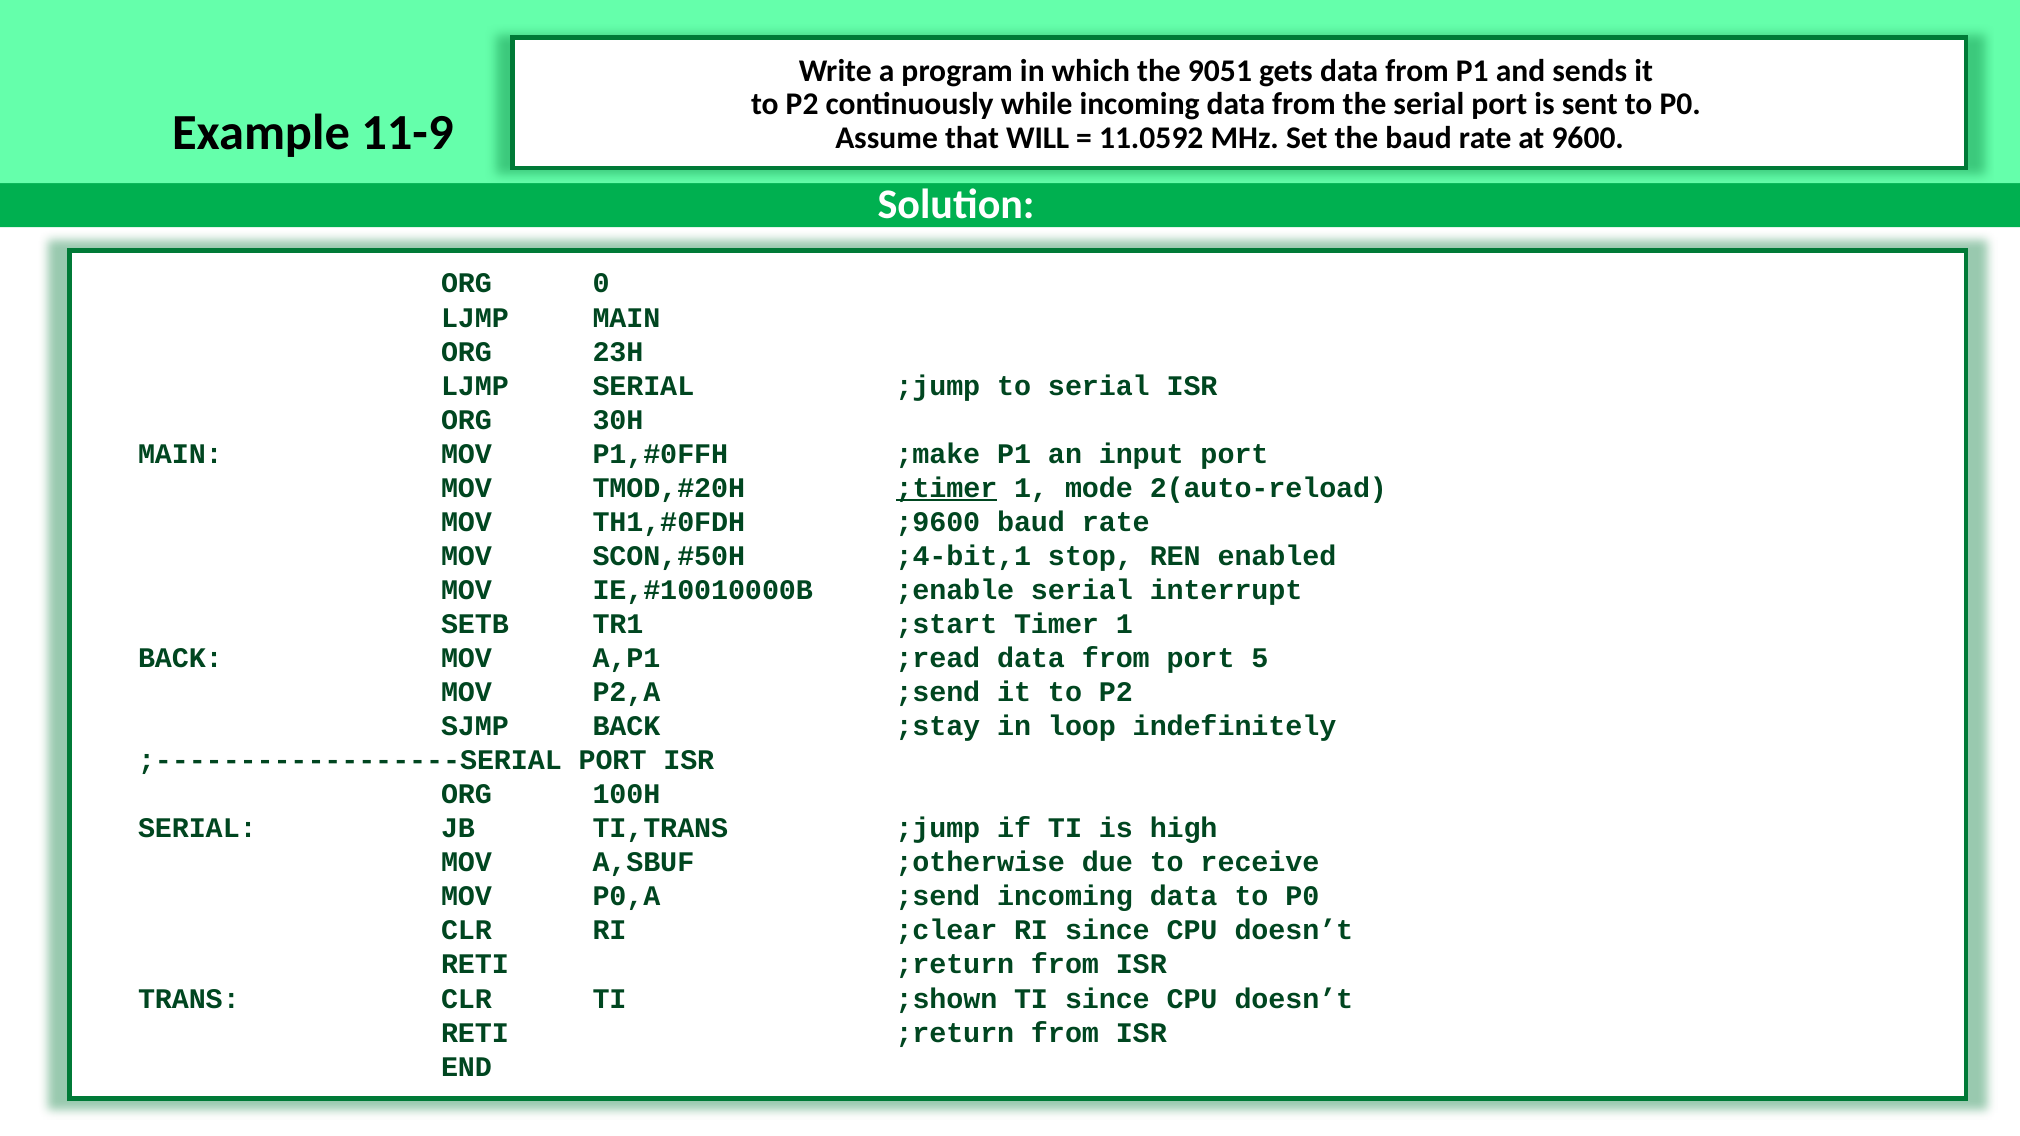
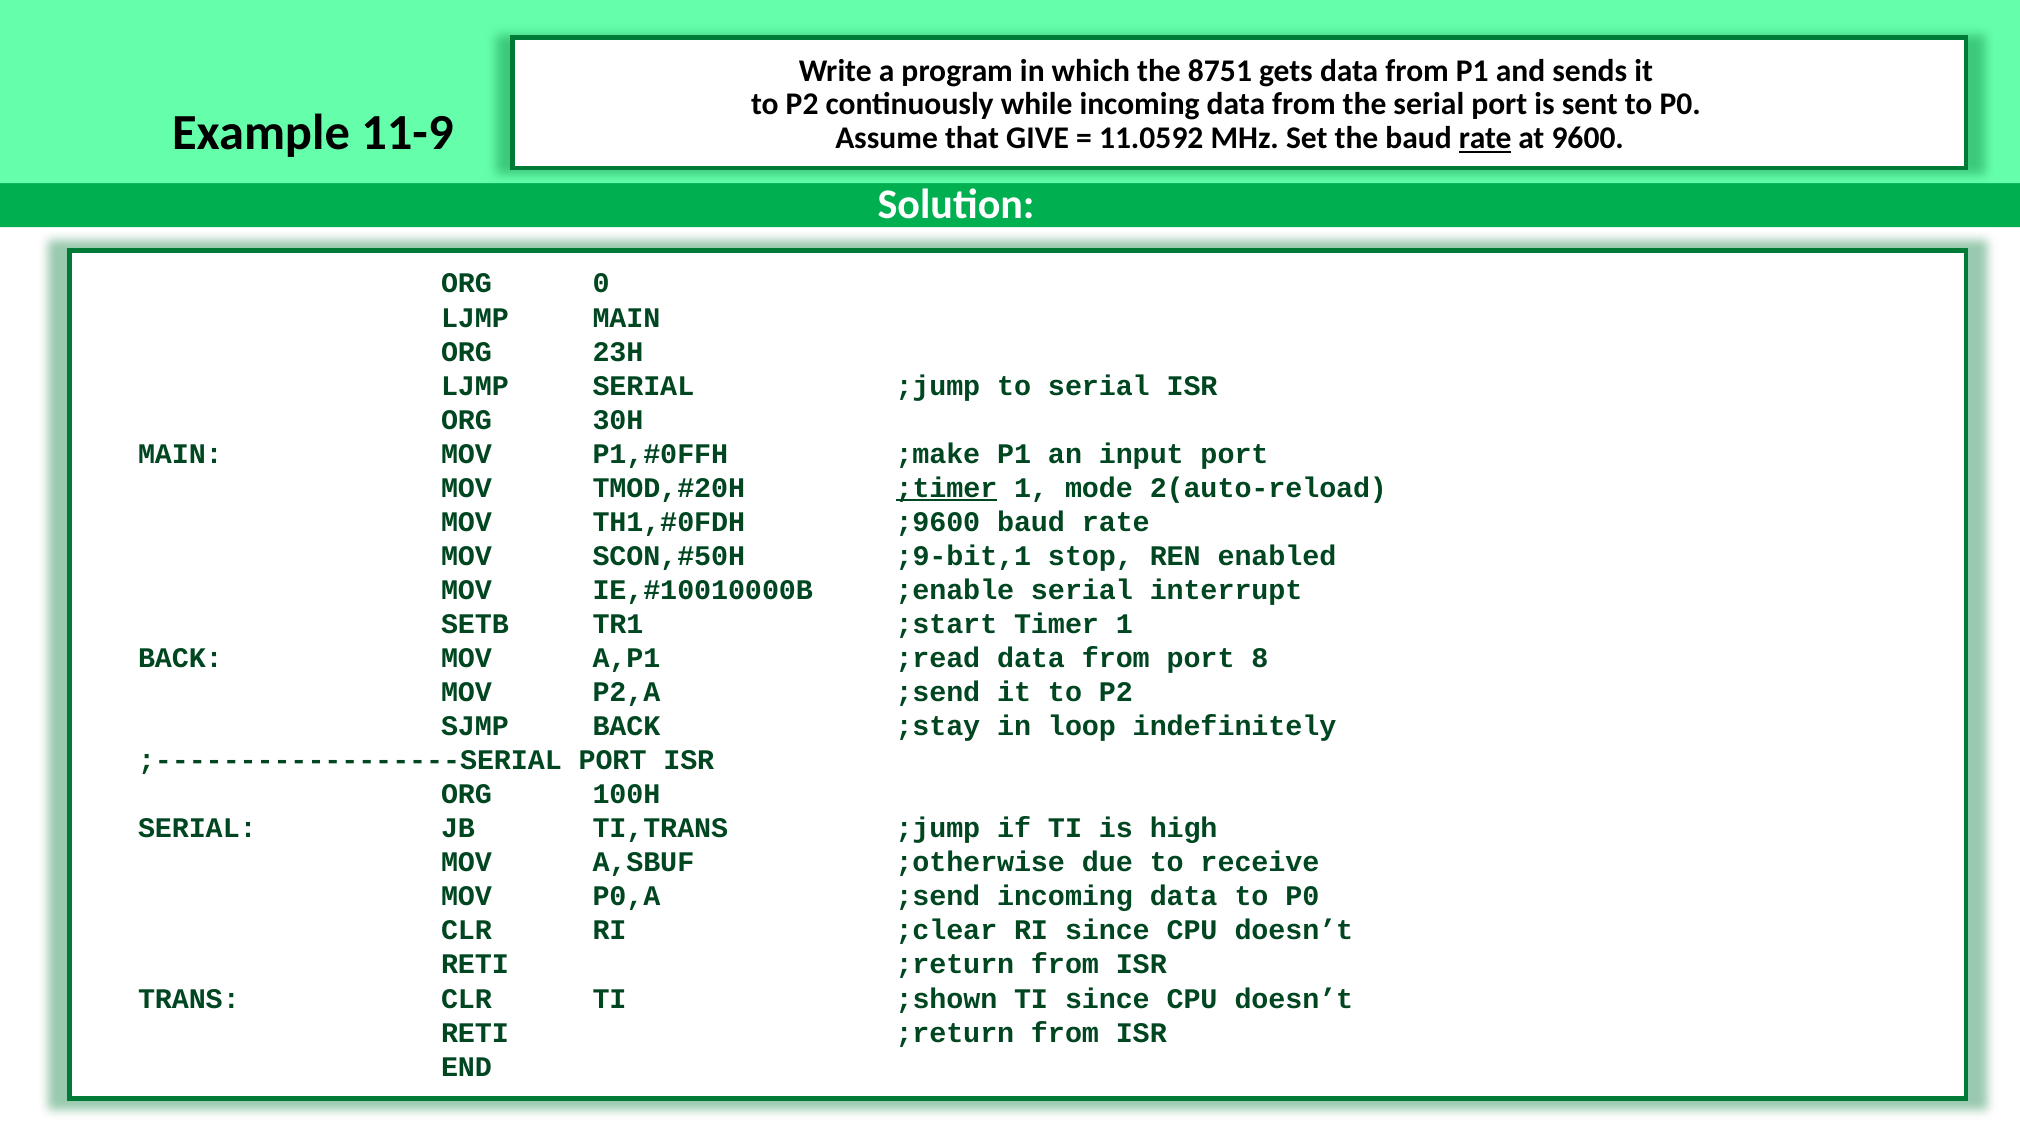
9051: 9051 -> 8751
WILL: WILL -> GIVE
rate at (1485, 138) underline: none -> present
;4-bit,1: ;4-bit,1 -> ;9-bit,1
5: 5 -> 8
